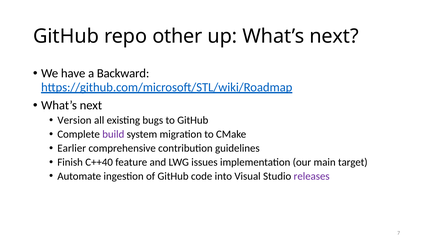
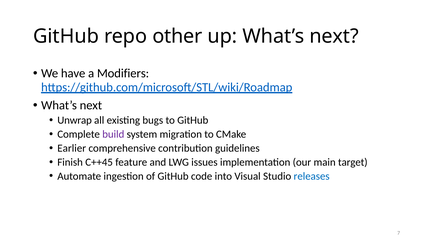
Backward: Backward -> Modifiers
Version: Version -> Unwrap
C++40: C++40 -> C++45
releases colour: purple -> blue
